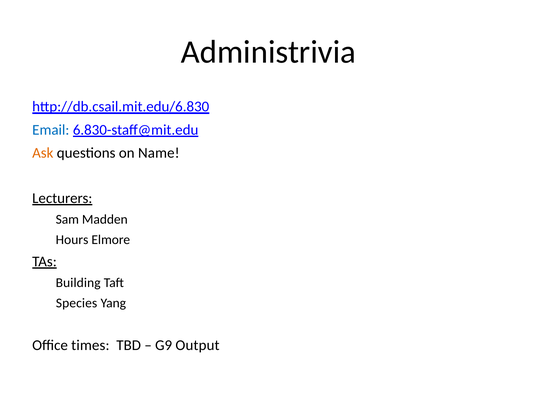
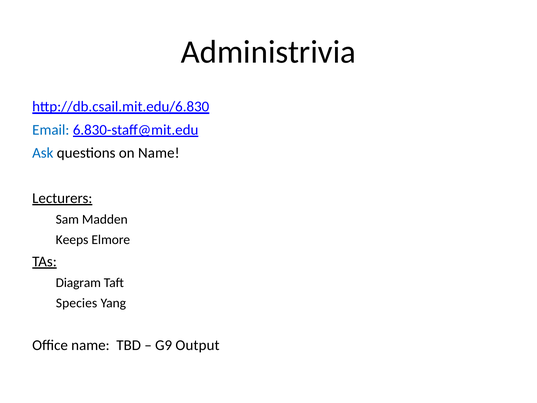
Ask colour: orange -> blue
Hours: Hours -> Keeps
Building: Building -> Diagram
Office times: times -> name
